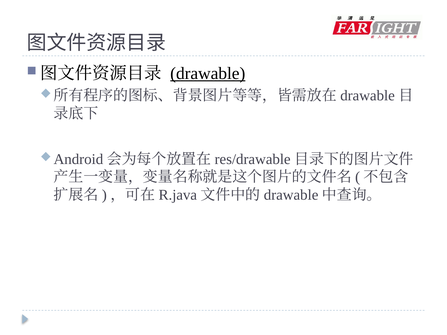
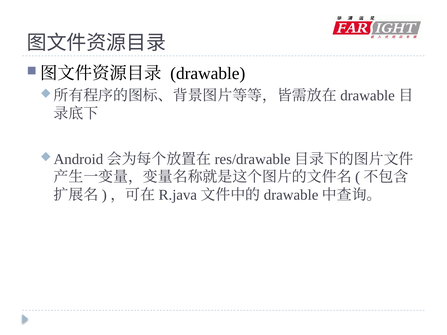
drawable underline: present -> none
